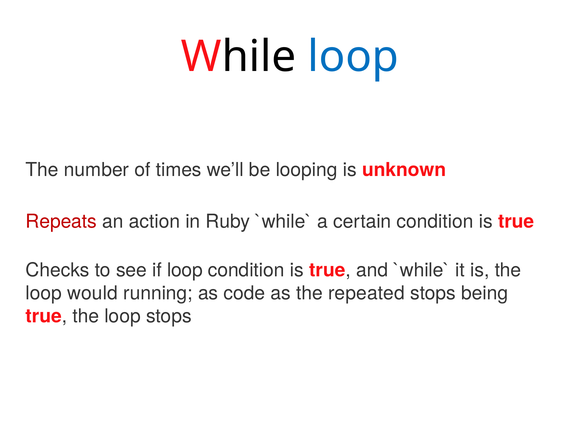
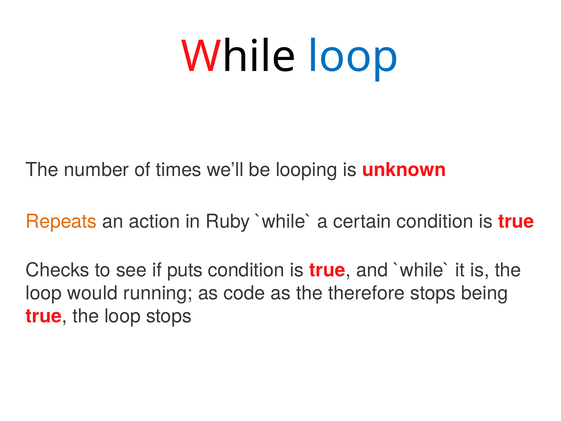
Repeats colour: red -> orange
if loop: loop -> puts
repeated: repeated -> therefore
